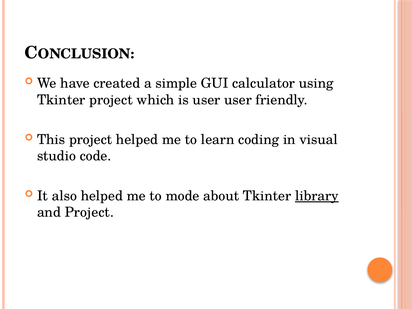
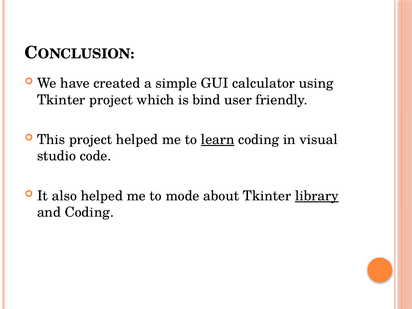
is user: user -> bind
learn underline: none -> present
and Project: Project -> Coding
